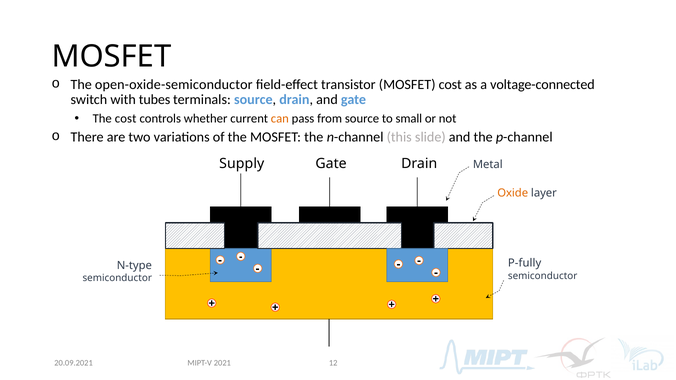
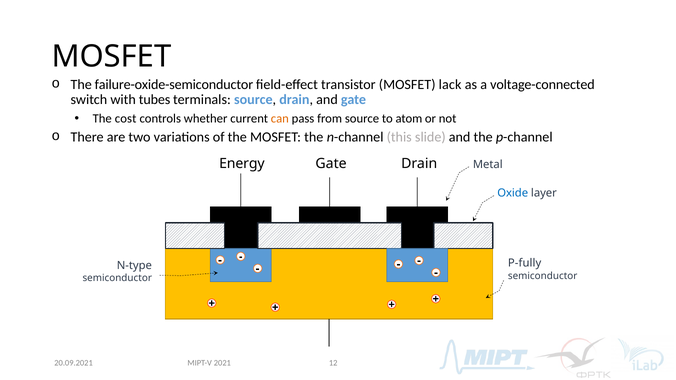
open-oxide-semiconductor: open-oxide-semiconductor -> failure-oxide-semiconductor
MOSFET cost: cost -> lack
small: small -> atom
Supply: Supply -> Energy
Oxide colour: orange -> blue
